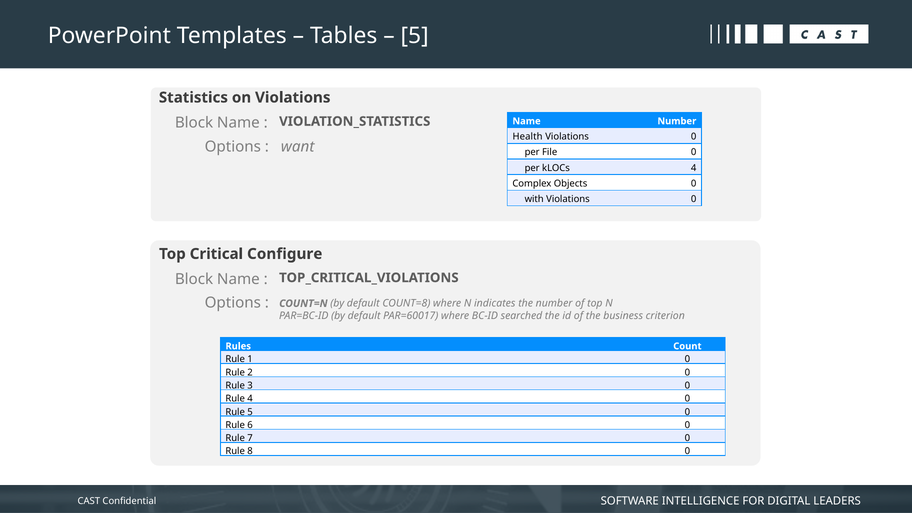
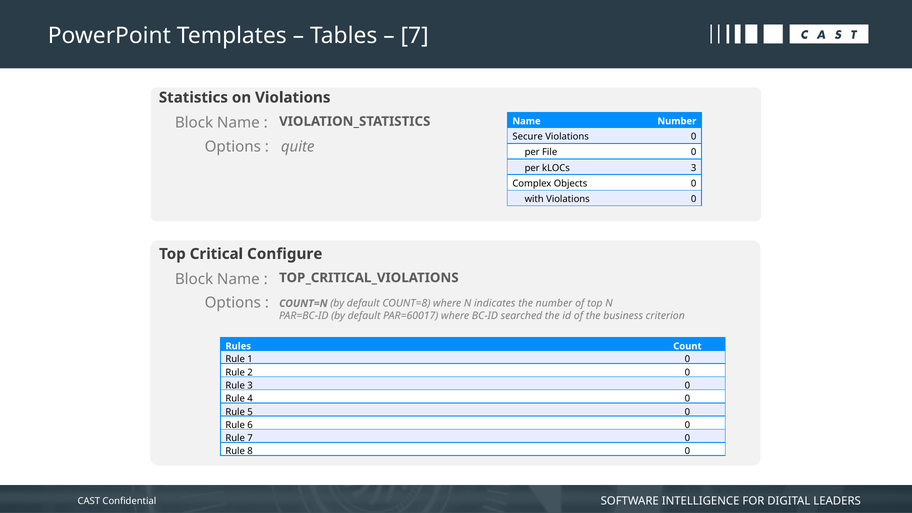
5 at (415, 36): 5 -> 7
Health: Health -> Secure
want: want -> quite
kLOCs 4: 4 -> 3
